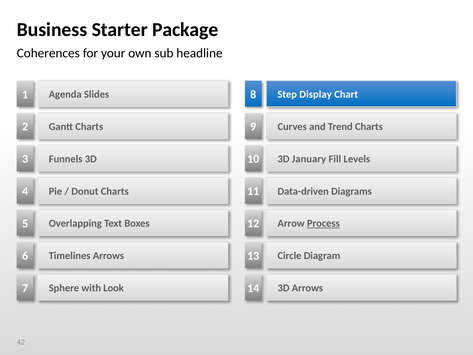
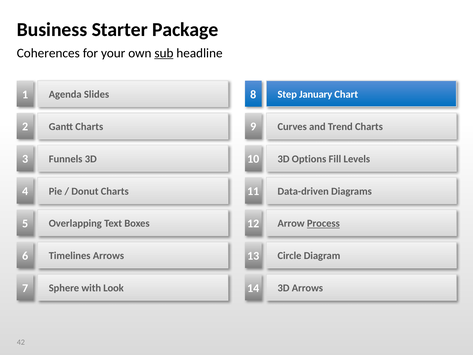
sub underline: none -> present
Display: Display -> January
January: January -> Options
